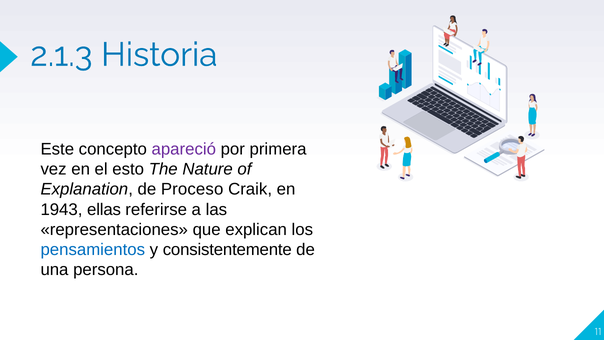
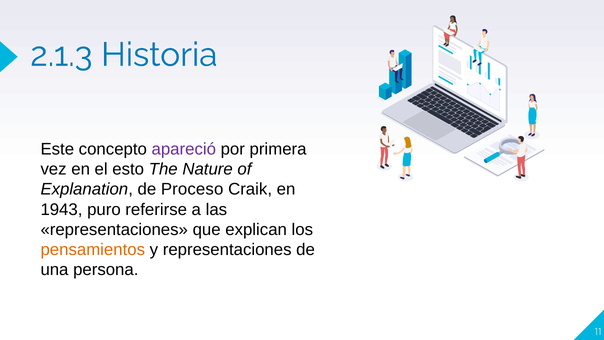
ellas: ellas -> puro
pensamientos colour: blue -> orange
y consistentemente: consistentemente -> representaciones
